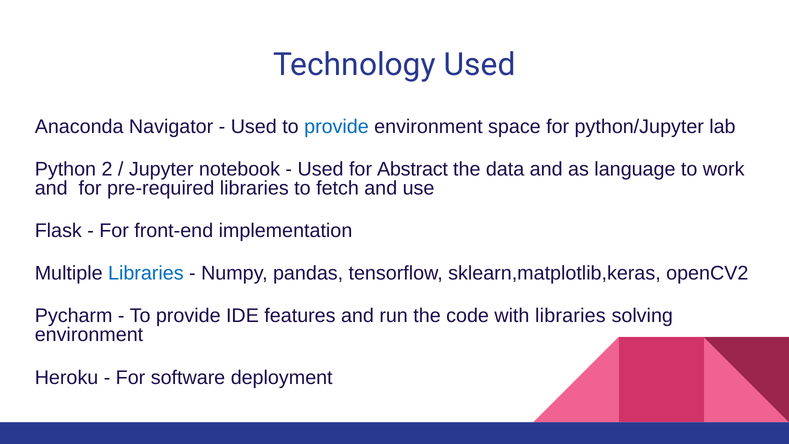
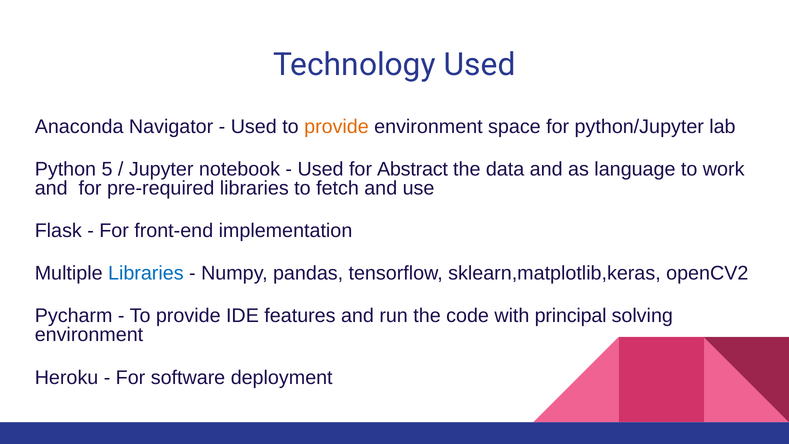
provide at (336, 126) colour: blue -> orange
2: 2 -> 5
with libraries: libraries -> principal
